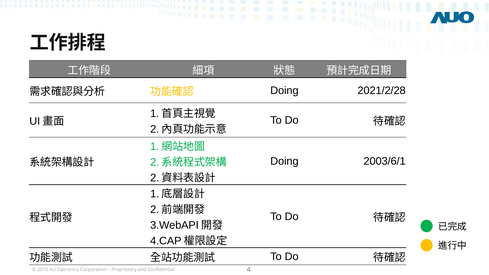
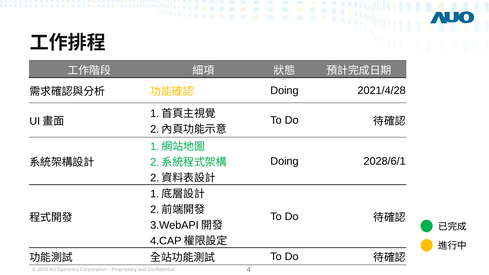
2021/2/28: 2021/2/28 -> 2021/4/28
2003/6/1: 2003/6/1 -> 2028/6/1
